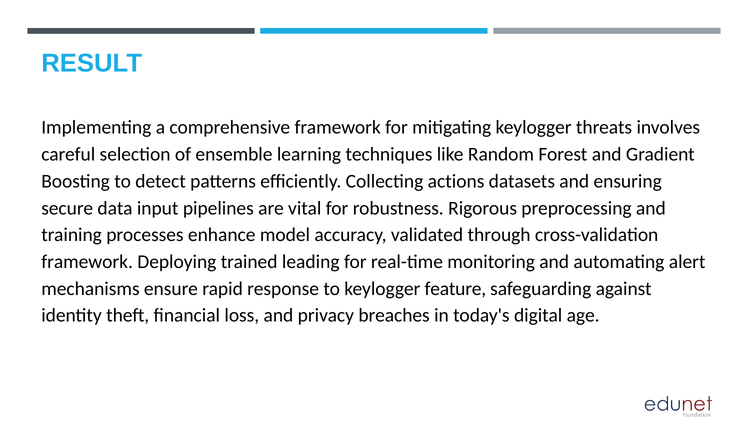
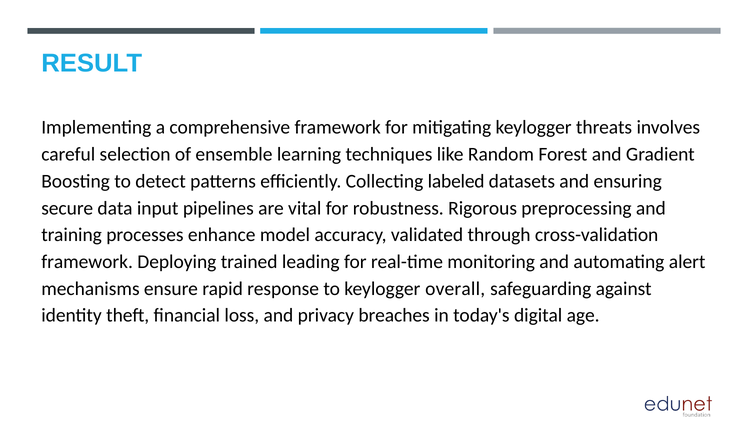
actions: actions -> labeled
feature: feature -> overall
